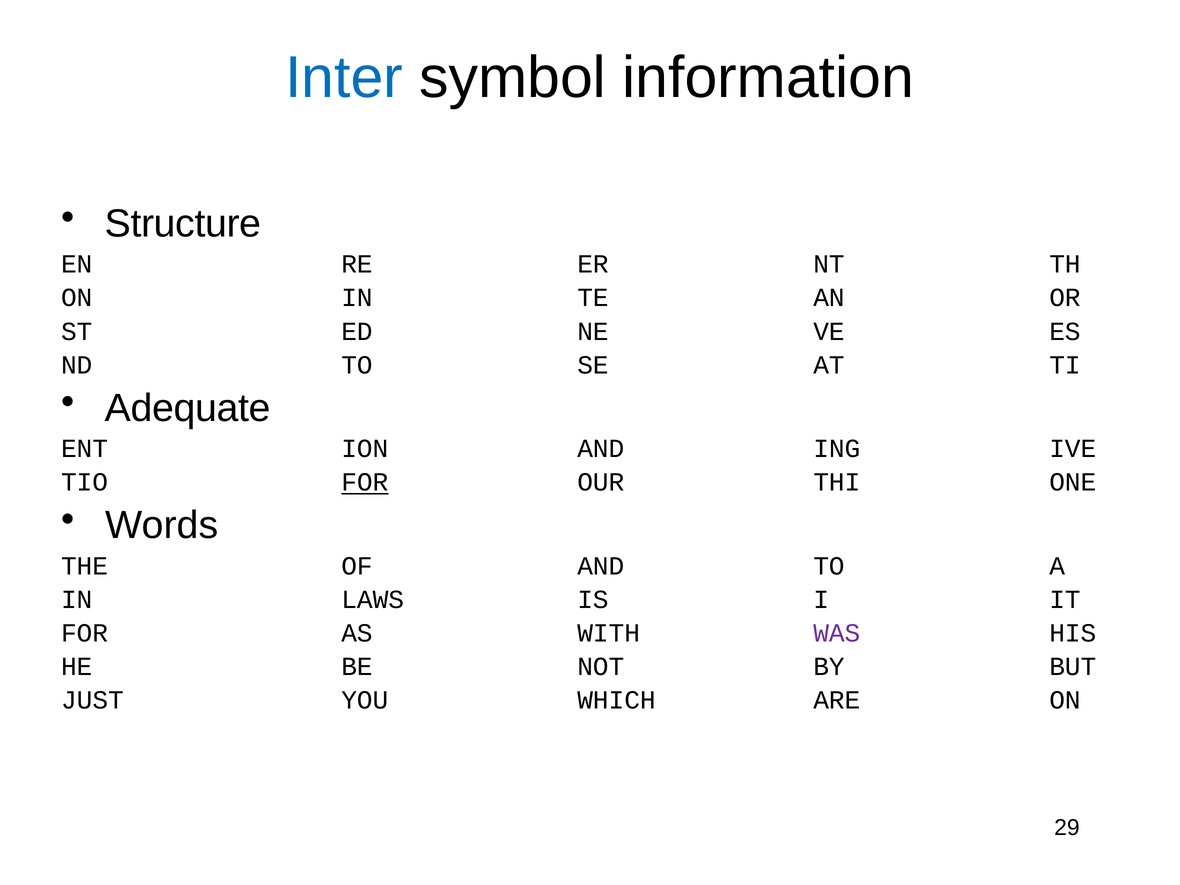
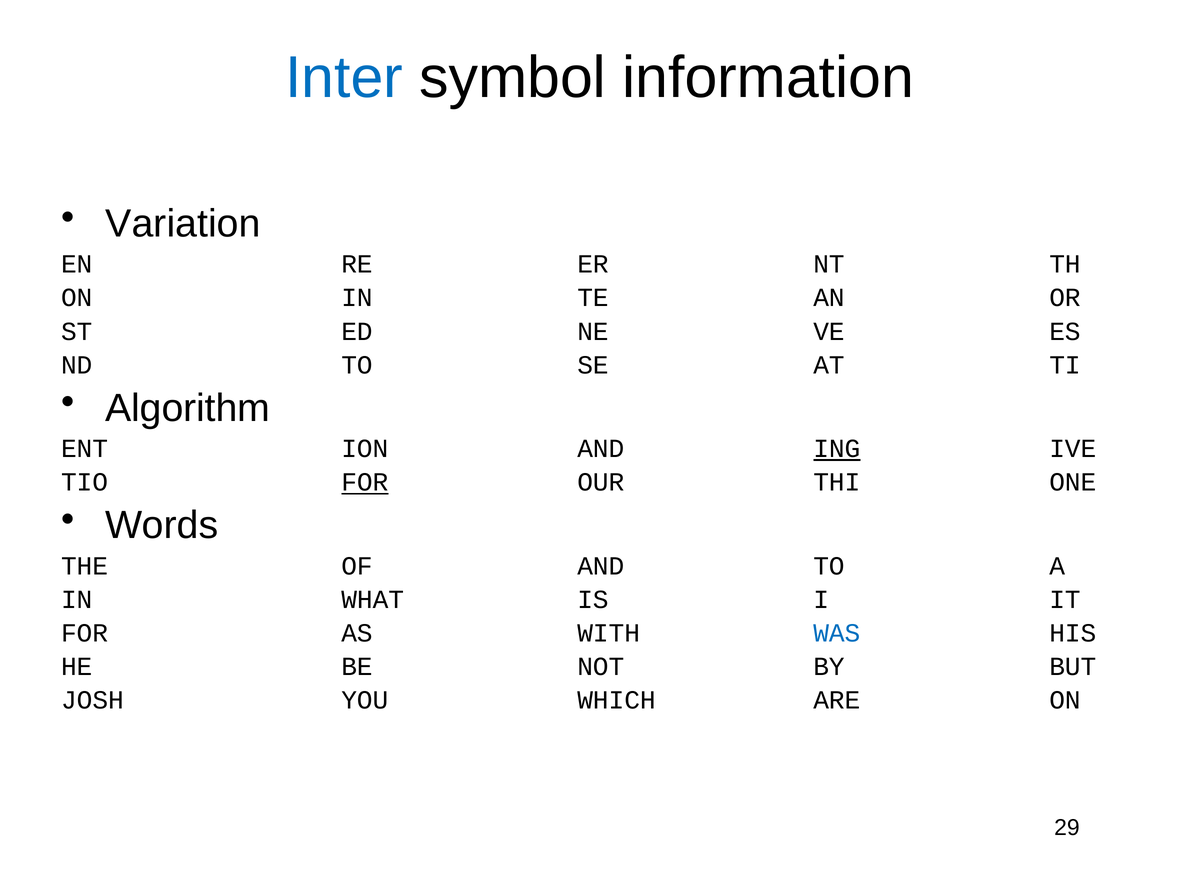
Structure: Structure -> Variation
Adequate: Adequate -> Algorithm
ING underline: none -> present
LAWS: LAWS -> WHAT
WAS colour: purple -> blue
JUST: JUST -> JOSH
